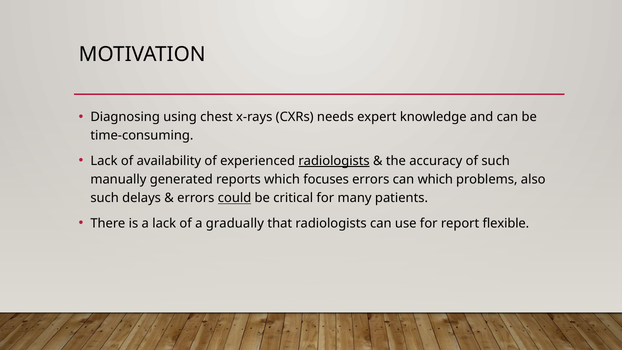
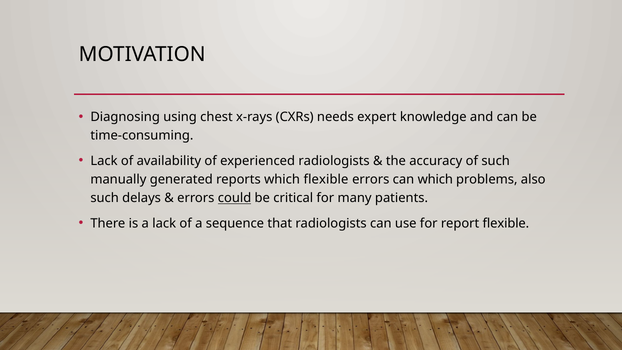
radiologists at (334, 161) underline: present -> none
which focuses: focuses -> flexible
gradually: gradually -> sequence
